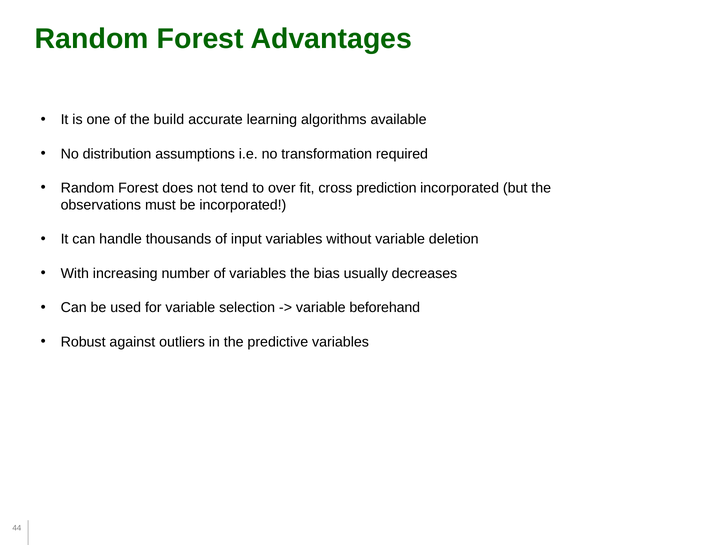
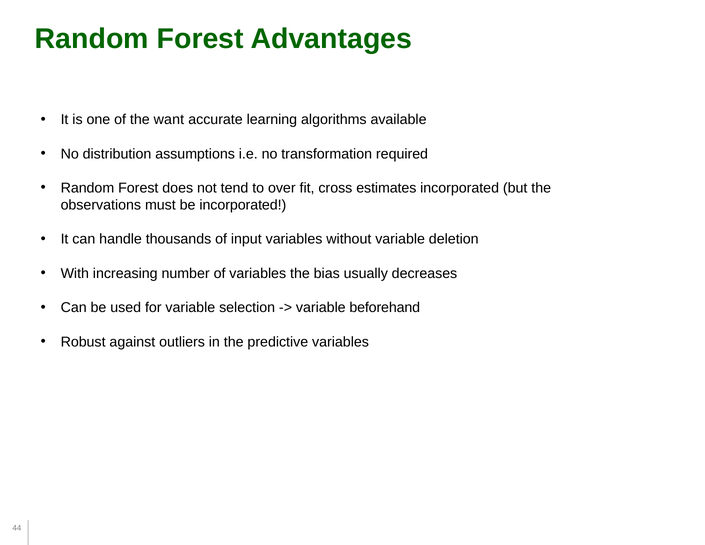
build: build -> want
prediction: prediction -> estimates
